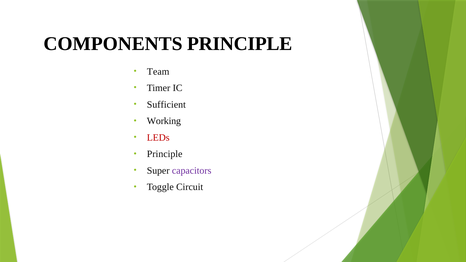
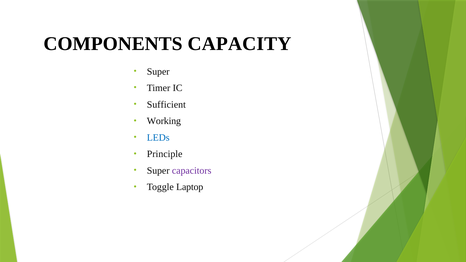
COMPONENTS PRINCIPLE: PRINCIPLE -> CAPACITY
Team at (158, 72): Team -> Super
LEDs colour: red -> blue
Circuit: Circuit -> Laptop
